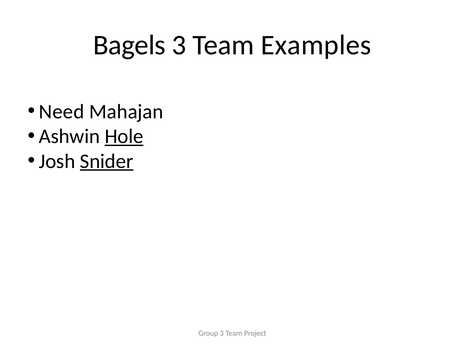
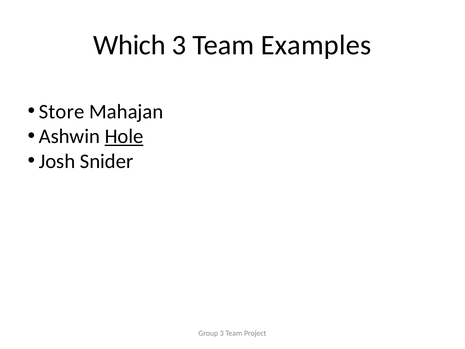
Bagels: Bagels -> Which
Need: Need -> Store
Snider underline: present -> none
